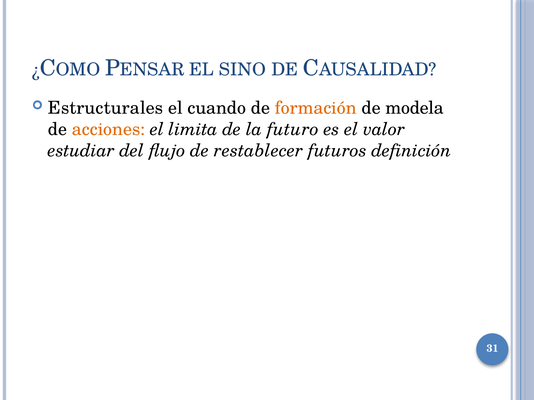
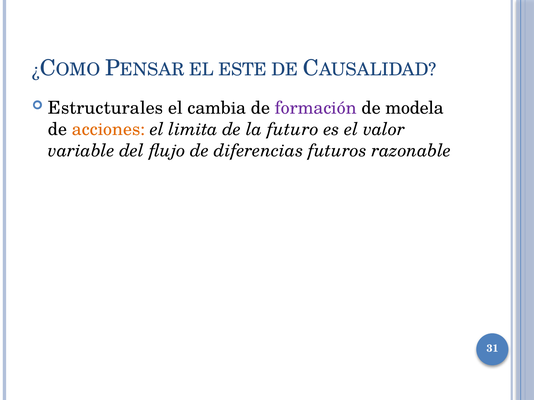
SINO: SINO -> ESTE
cuando: cuando -> cambia
formación colour: orange -> purple
estudiar: estudiar -> variable
restablecer: restablecer -> diferencias
definición: definición -> razonable
